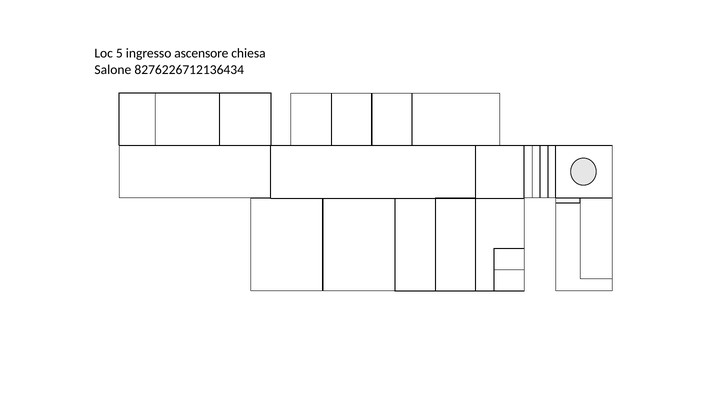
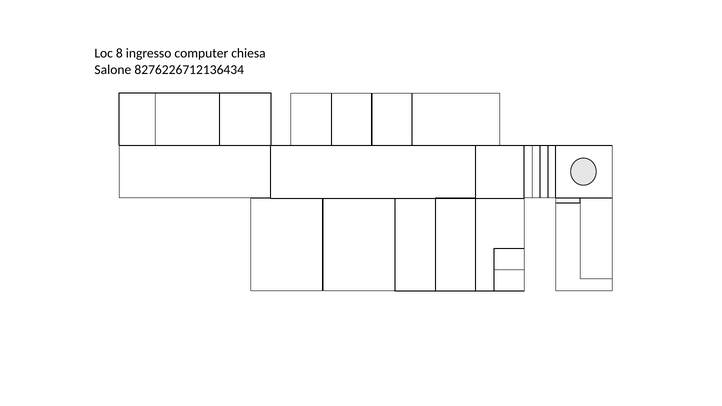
5: 5 -> 8
ascensore: ascensore -> computer
